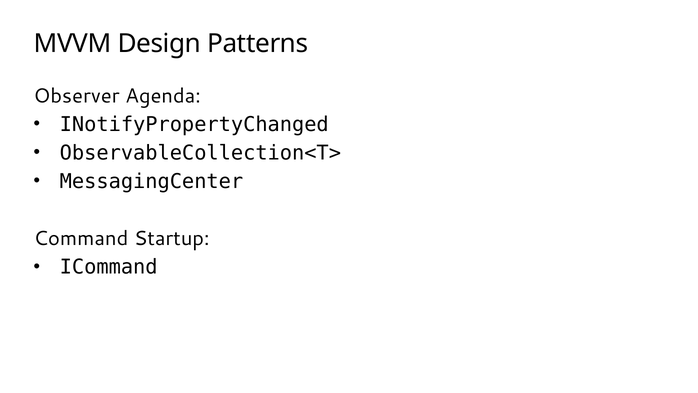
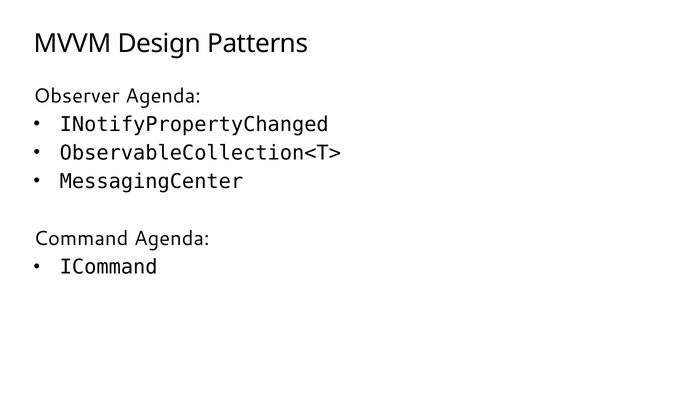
Command Startup: Startup -> Agenda
